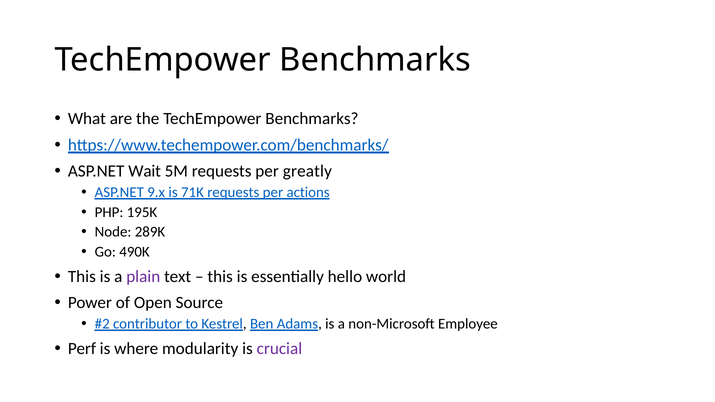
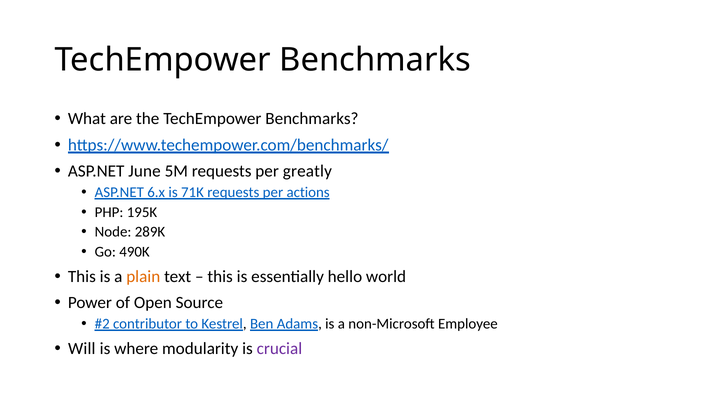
Wait: Wait -> June
9.x: 9.x -> 6.x
plain colour: purple -> orange
Perf: Perf -> Will
